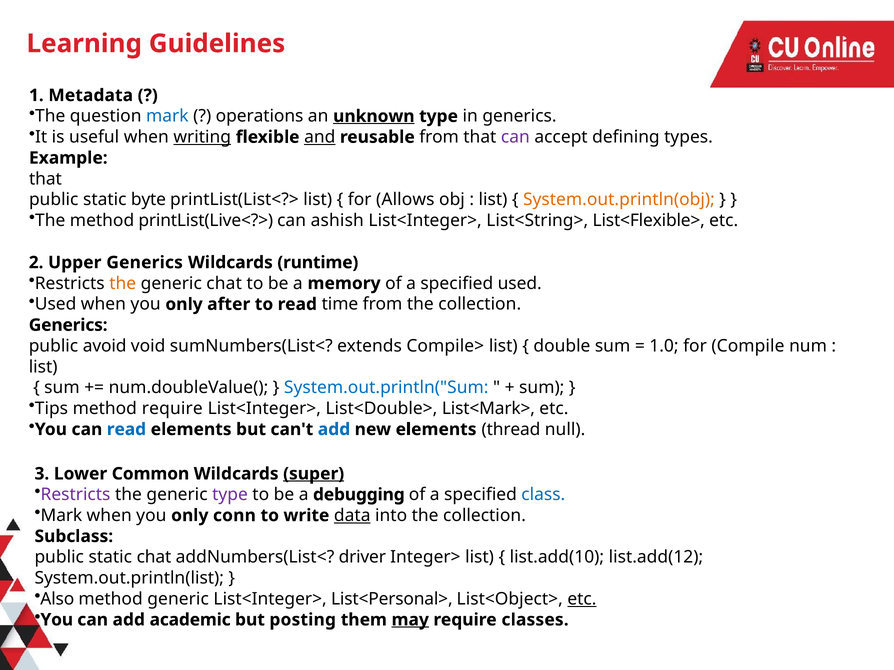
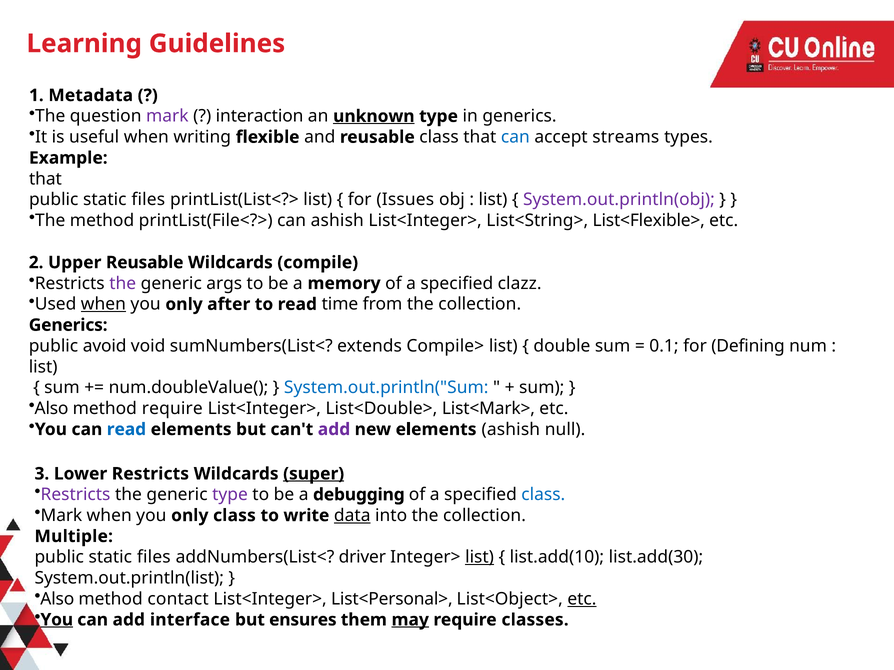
mark at (167, 116) colour: blue -> purple
operations: operations -> interaction
writing underline: present -> none
and underline: present -> none
reusable from: from -> class
can at (515, 137) colour: purple -> blue
defining: defining -> streams
byte at (148, 200): byte -> files
Allows: Allows -> Issues
System.out.println(obj colour: orange -> purple
printList(Live<?>: printList(Live<?> -> printList(File<?>
Upper Generics: Generics -> Reusable
runtime: runtime -> compile
the at (123, 284) colour: orange -> purple
generic chat: chat -> args
specified used: used -> clazz
when at (103, 304) underline: none -> present
1.0: 1.0 -> 0.1
Compile: Compile -> Defining
Tips at (51, 409): Tips -> Also
add at (334, 430) colour: blue -> purple
elements thread: thread -> ashish
Lower Common: Common -> Restricts
only conn: conn -> class
Subclass: Subclass -> Multiple
chat at (154, 558): chat -> files
list at (480, 558) underline: none -> present
list.add(12: list.add(12 -> list.add(30
method generic: generic -> contact
You at (57, 620) underline: none -> present
academic: academic -> interface
posting: posting -> ensures
